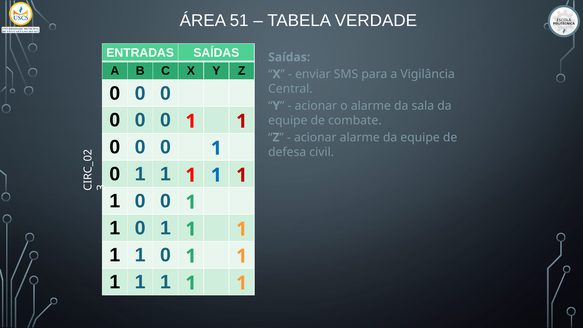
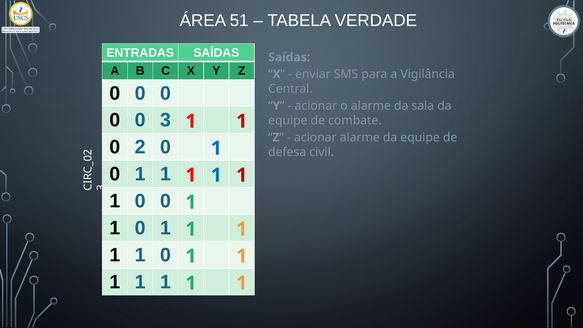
0 at (166, 120): 0 -> 3
0 at (140, 147): 0 -> 2
